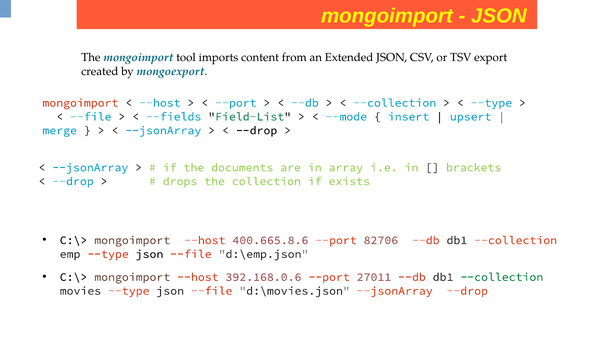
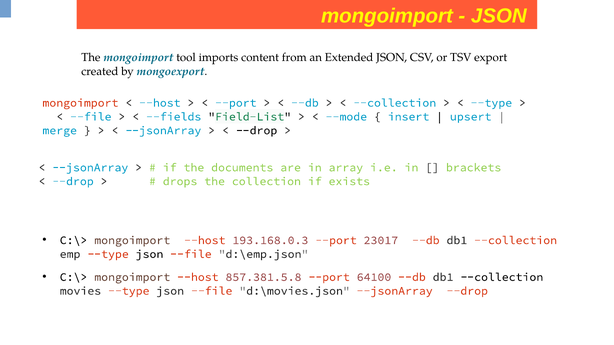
400.665.8.6: 400.665.8.6 -> 193.168.0.3
82706: 82706 -> 23017
392.168.0.6: 392.168.0.6 -> 857.381.5.8
27011: 27011 -> 64100
--collection at (502, 277) colour: green -> black
